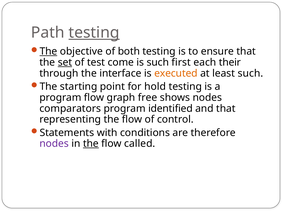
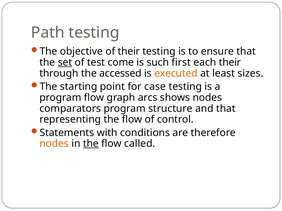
testing at (94, 33) underline: present -> none
The at (48, 51) underline: present -> none
of both: both -> their
interface: interface -> accessed
least such: such -> sizes
hold: hold -> case
free: free -> arcs
identified: identified -> structure
nodes at (54, 144) colour: purple -> orange
